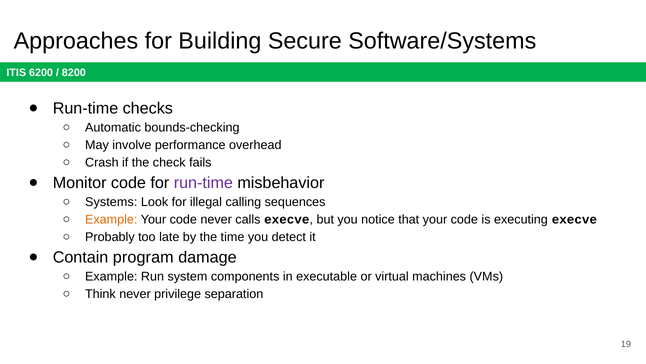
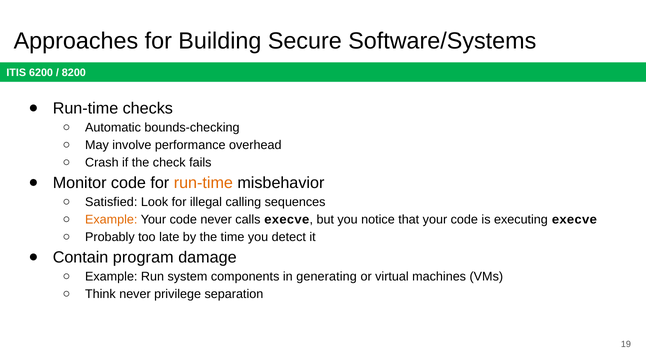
run-time at (203, 183) colour: purple -> orange
Systems: Systems -> Satisfied
executable: executable -> generating
